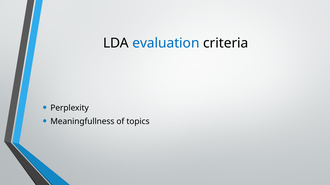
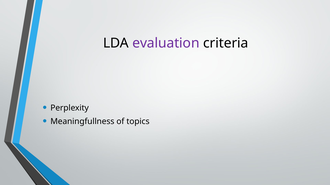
evaluation colour: blue -> purple
